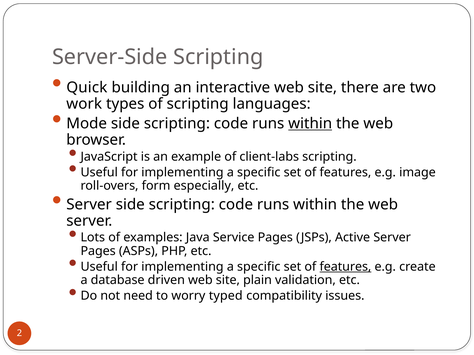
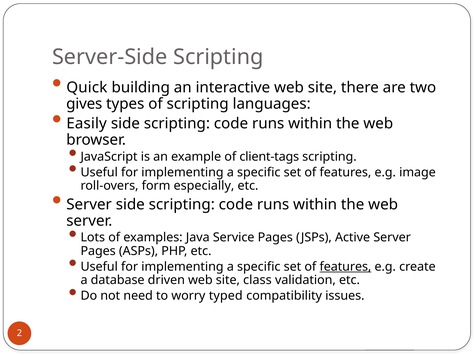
work: work -> gives
Mode: Mode -> Easily
within at (310, 124) underline: present -> none
client-labs: client-labs -> client-tags
plain: plain -> class
